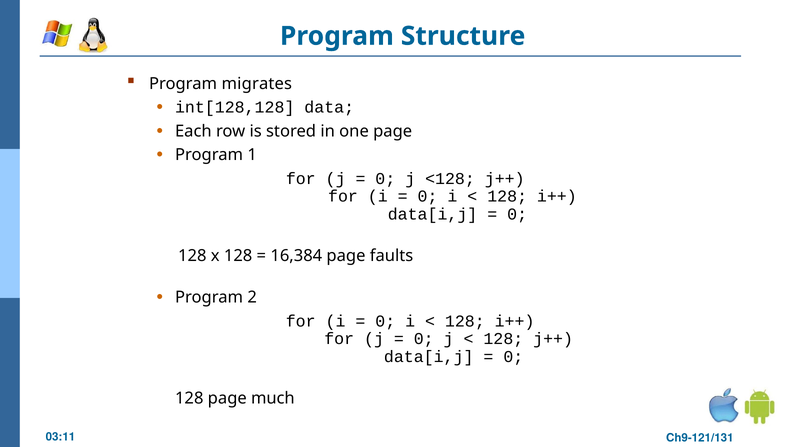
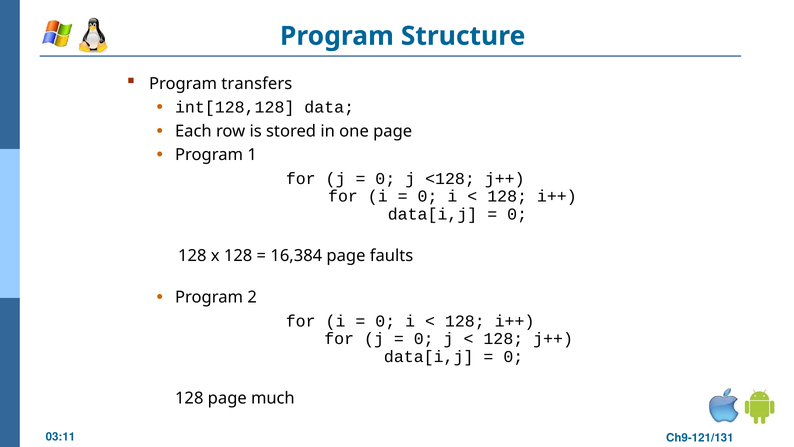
migrates: migrates -> transfers
